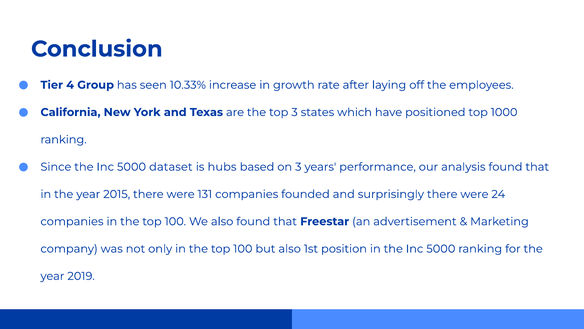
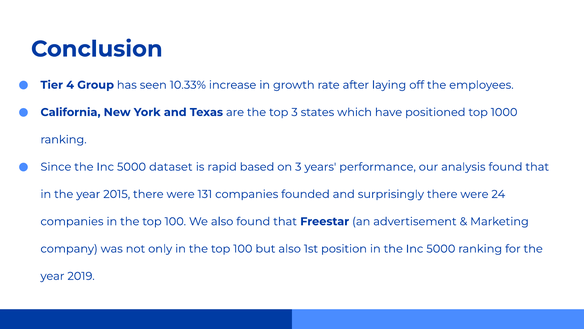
hubs: hubs -> rapid
